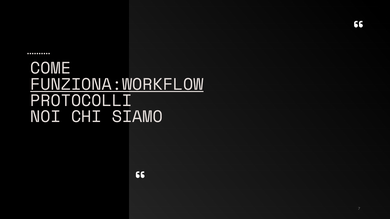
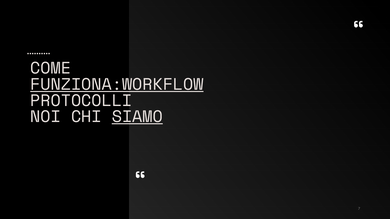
SIAMO underline: none -> present
